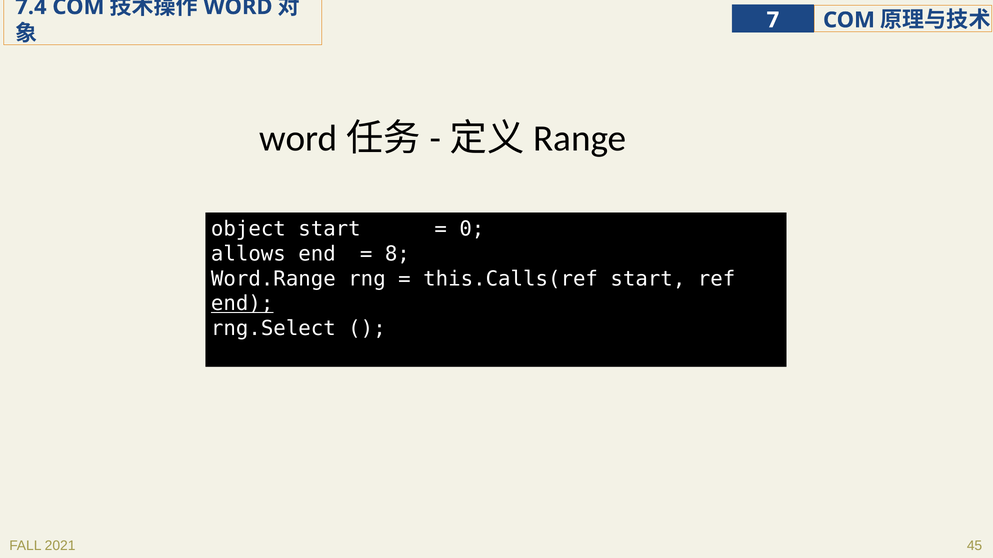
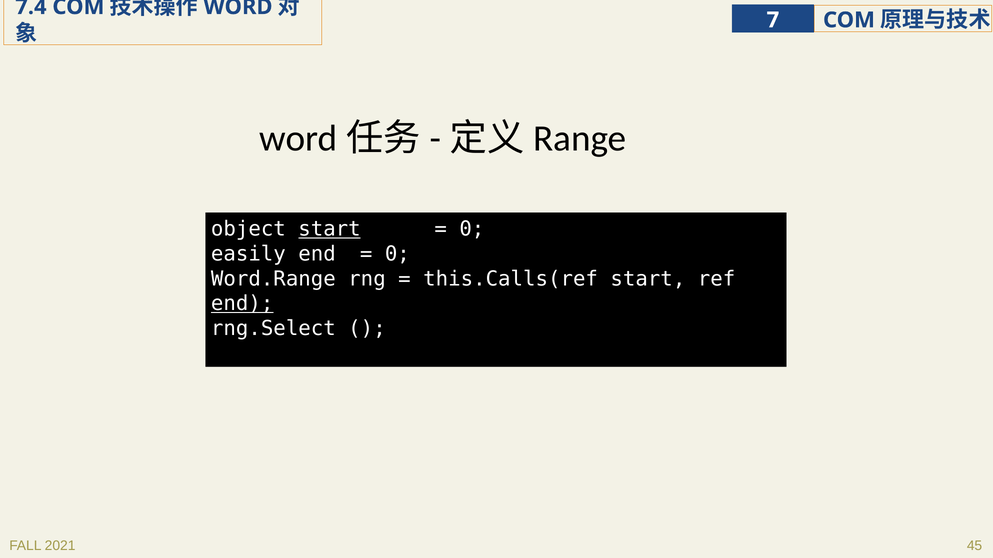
start at (329, 229) underline: none -> present
allows: allows -> easily
8 at (397, 254): 8 -> 0
